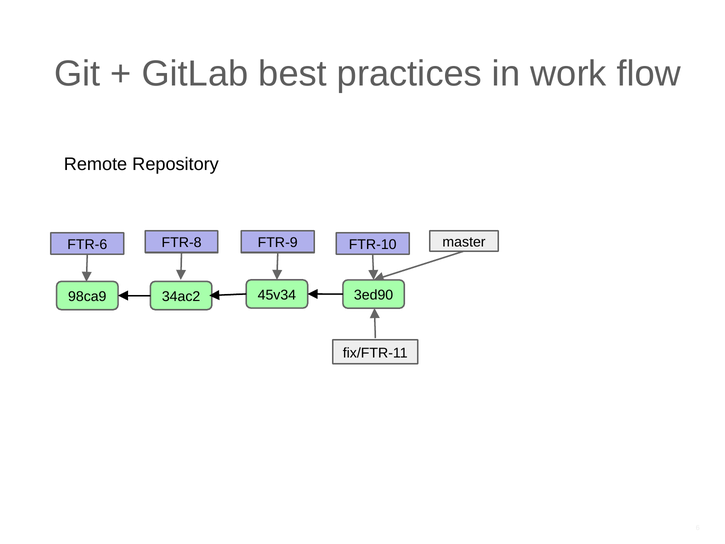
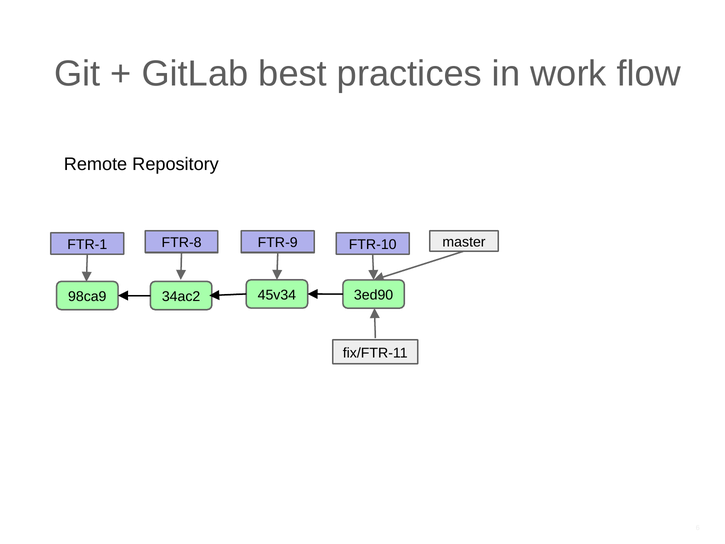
FTR-6: FTR-6 -> FTR-1
